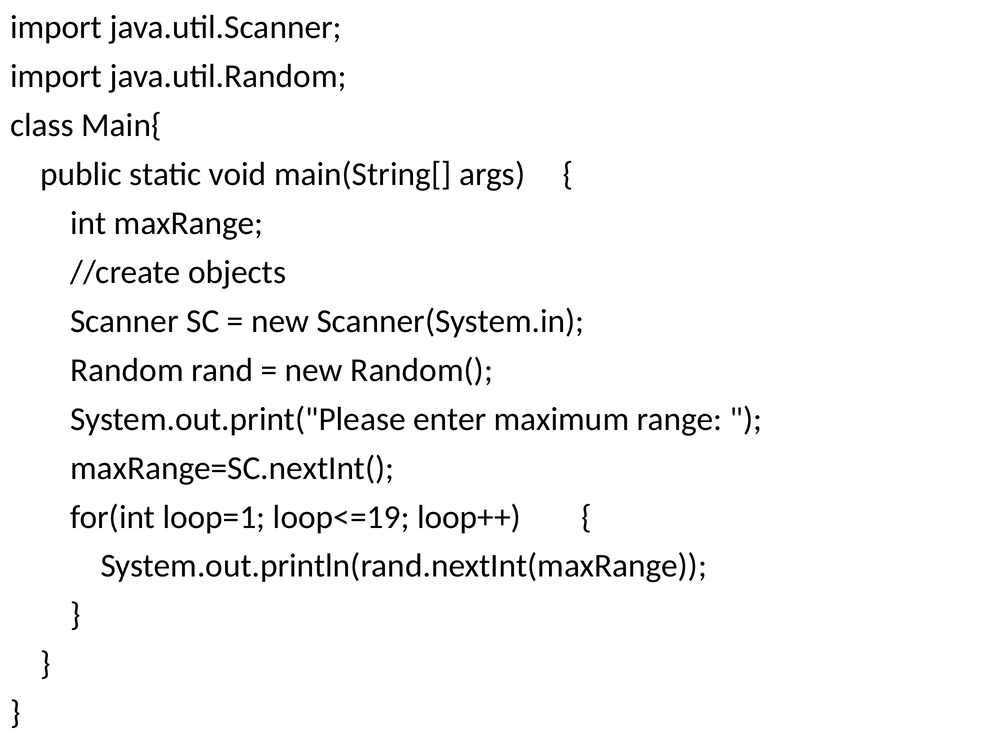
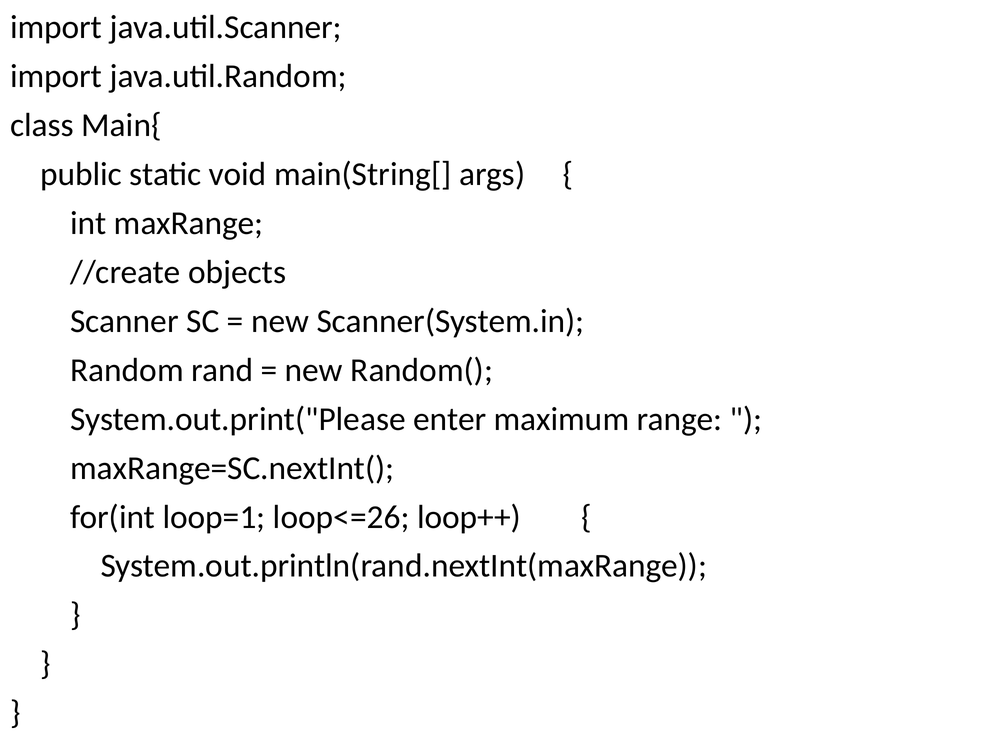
loop<=19: loop<=19 -> loop<=26
